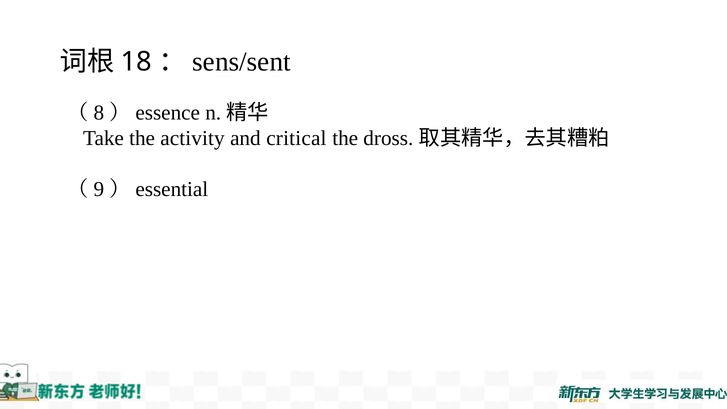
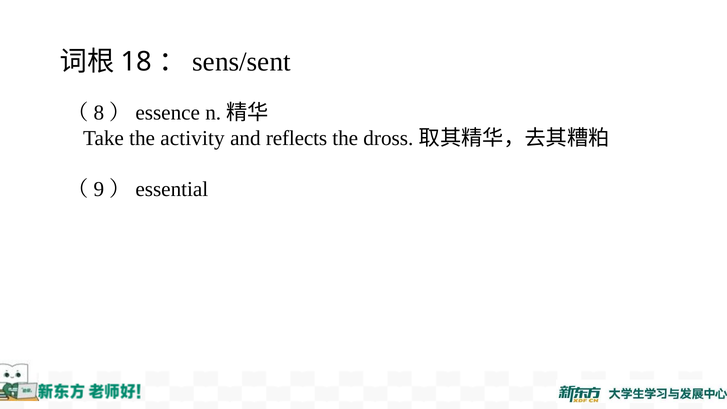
critical: critical -> reflects
